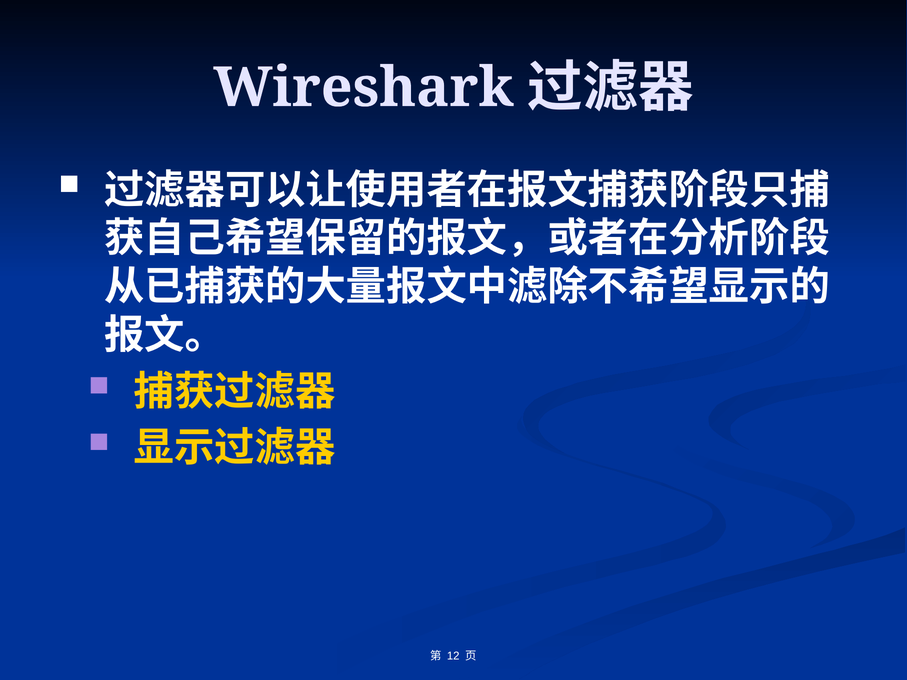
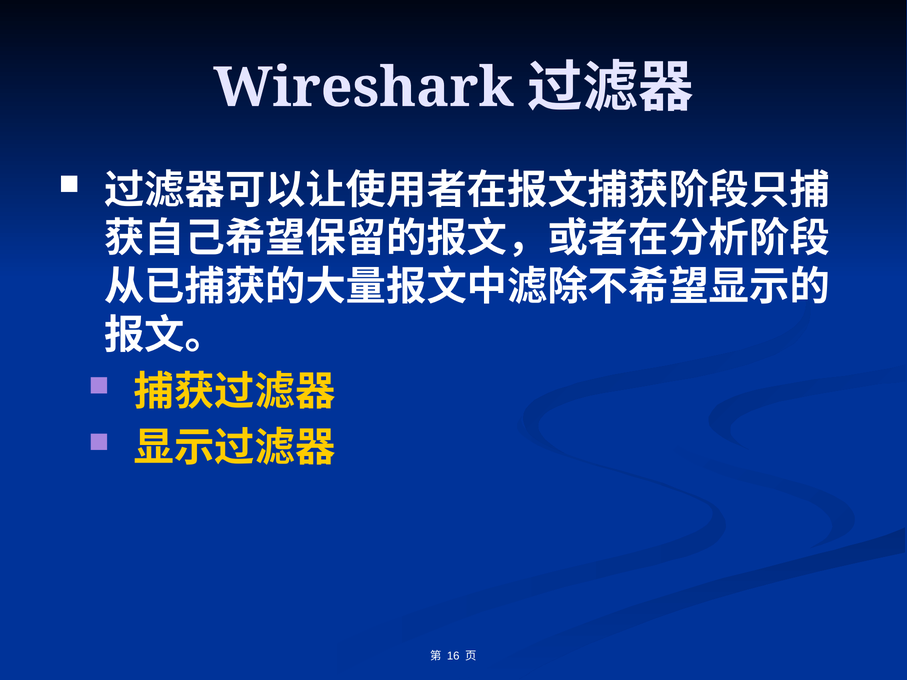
12: 12 -> 16
